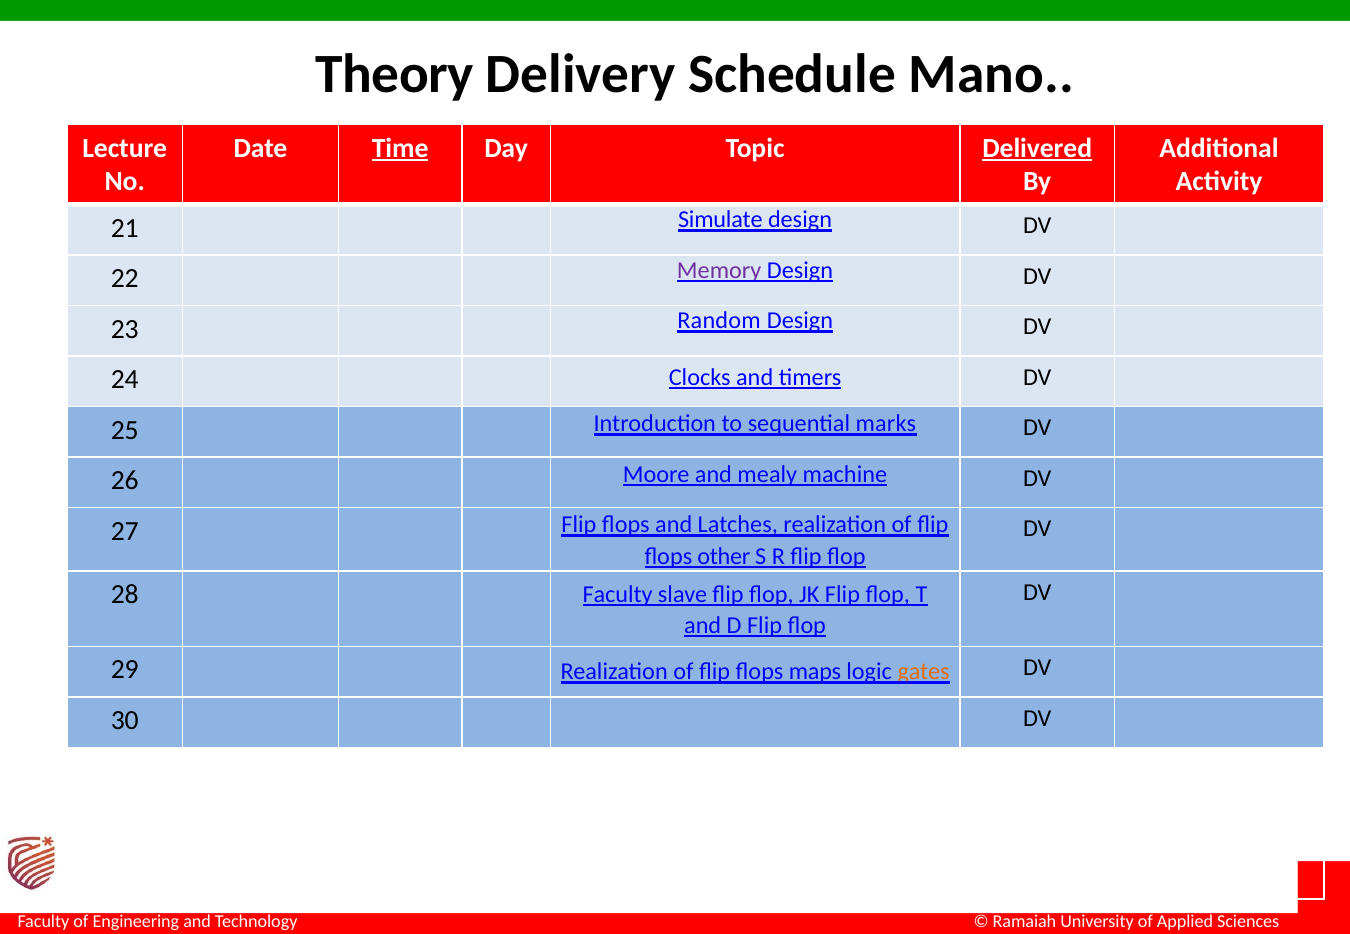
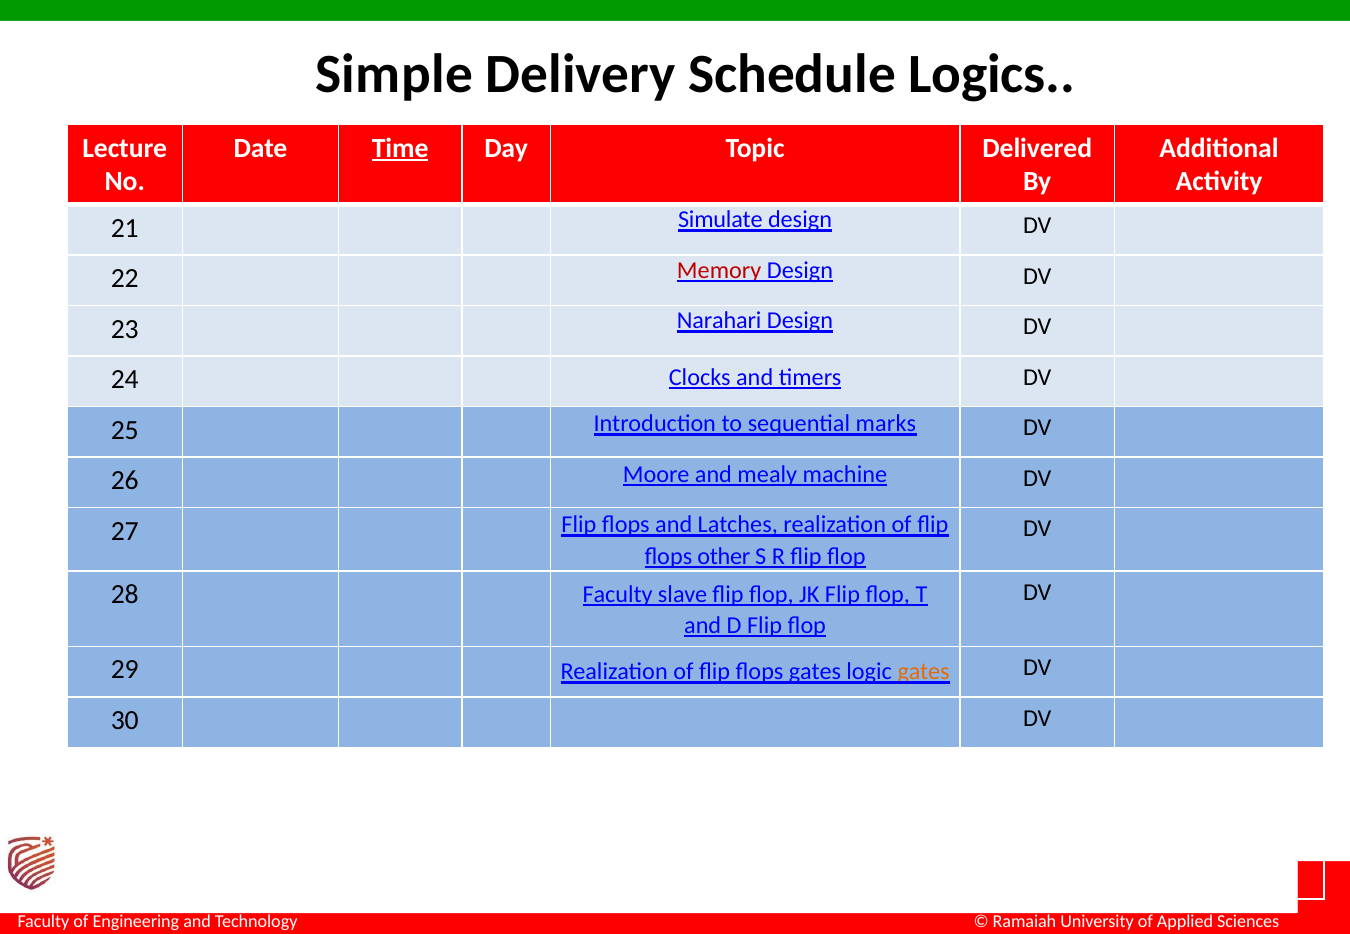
Theory: Theory -> Simple
Mano: Mano -> Logics
Delivered underline: present -> none
Memory colour: purple -> red
Random: Random -> Narahari
flops maps: maps -> gates
